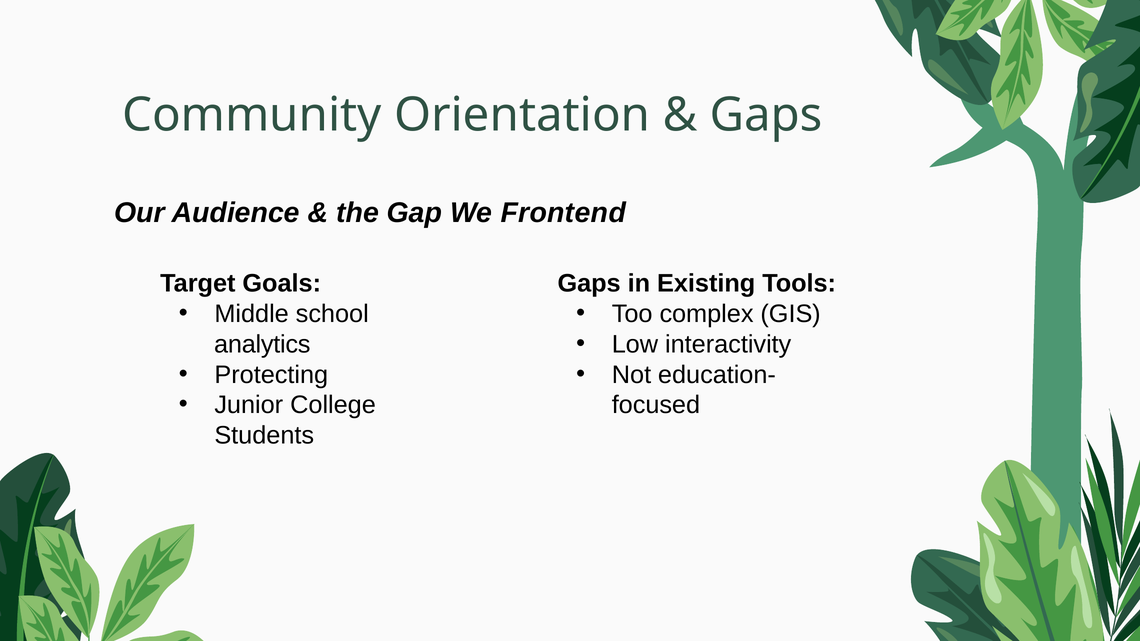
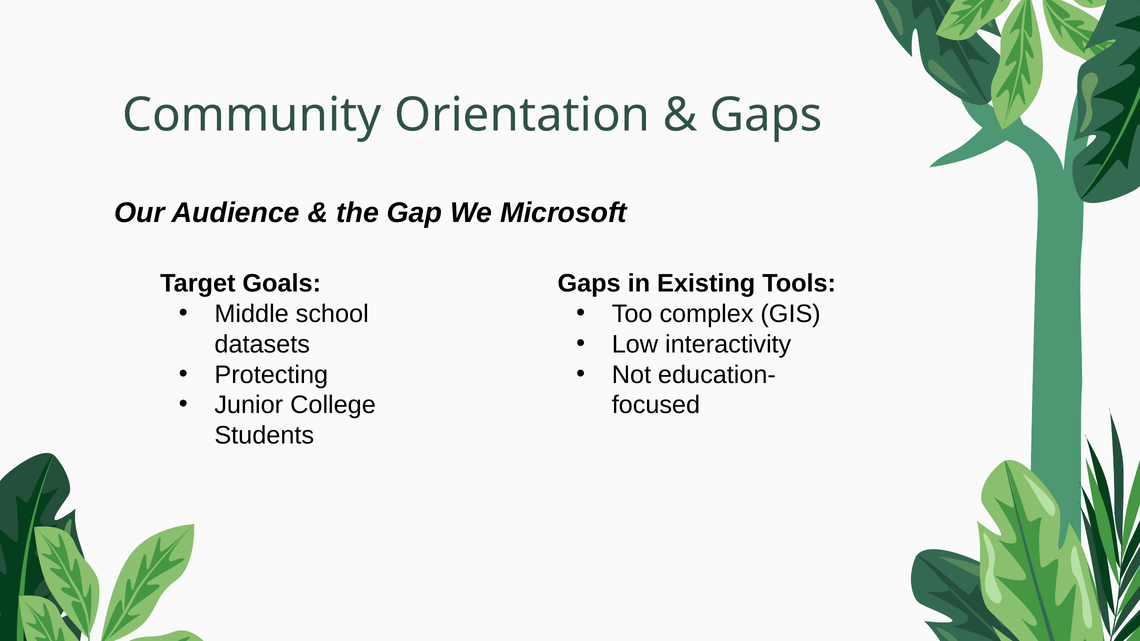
Frontend: Frontend -> Microsoft
analytics: analytics -> datasets
